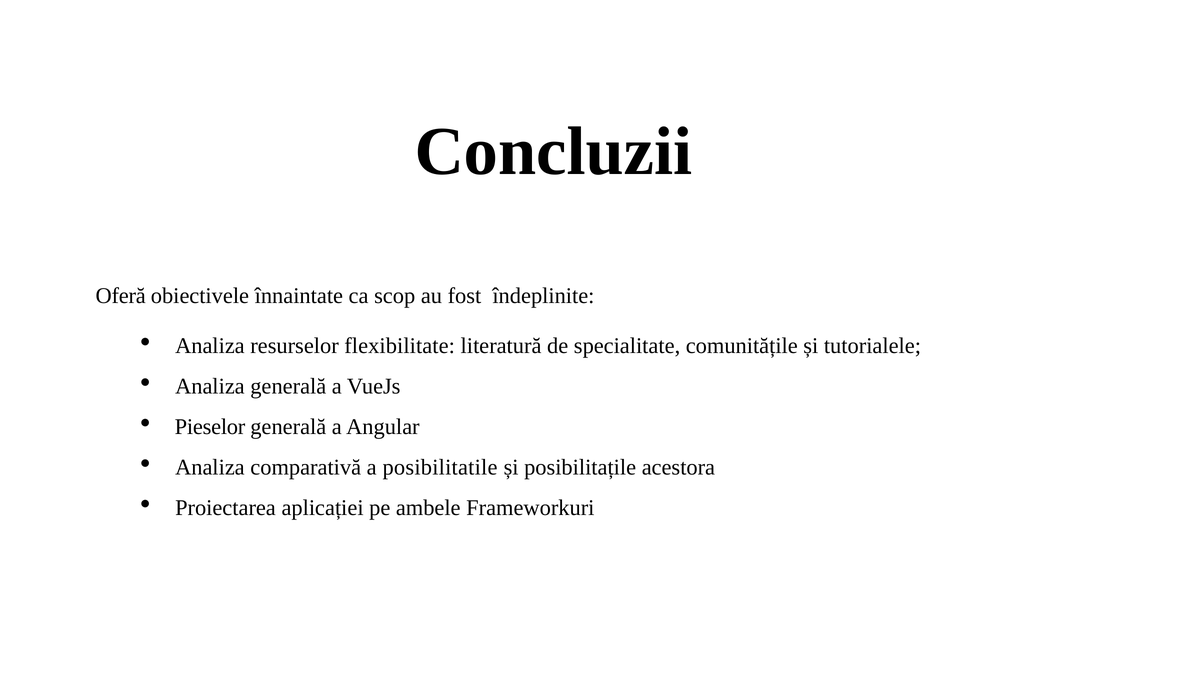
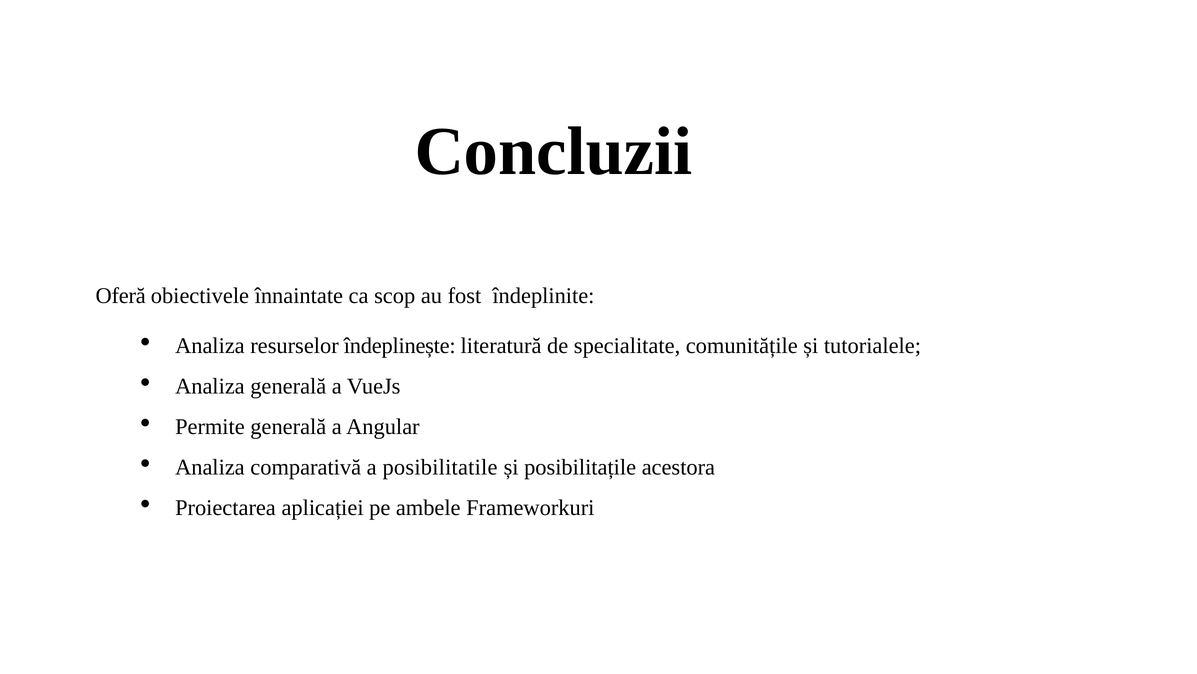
flexibilitate: flexibilitate -> îndeplinește
Pieselor: Pieselor -> Permite
